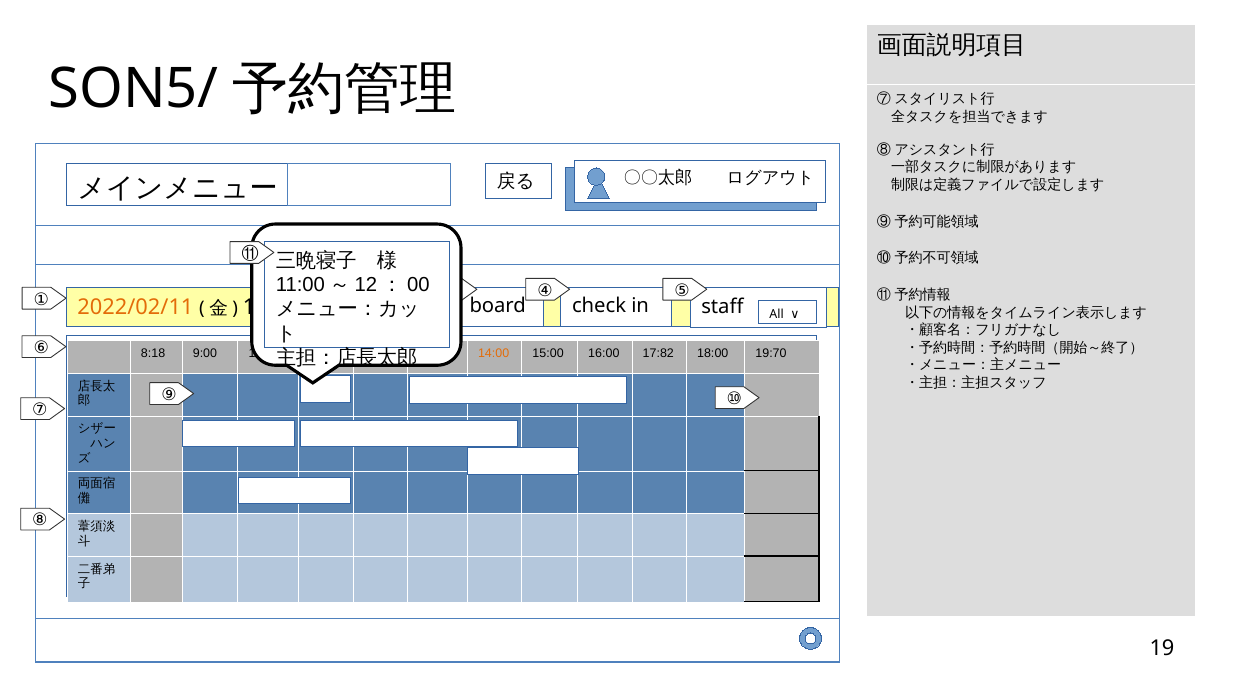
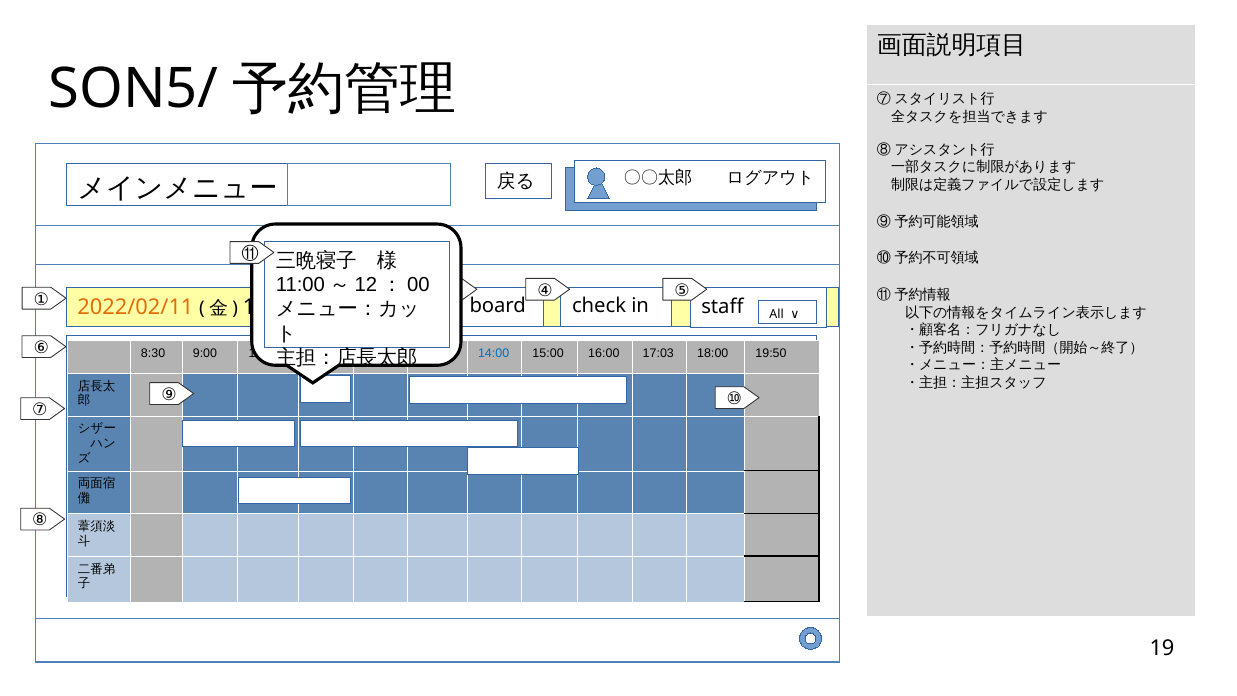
8:18: 8:18 -> 8:30
14:00 colour: orange -> blue
17:82: 17:82 -> 17:03
19:70: 19:70 -> 19:50
